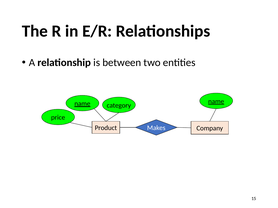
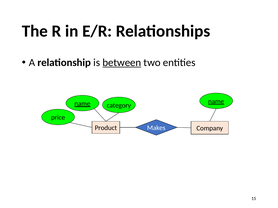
between underline: none -> present
